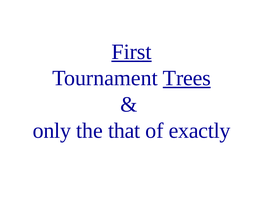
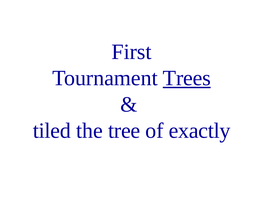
First underline: present -> none
only: only -> tiled
that: that -> tree
